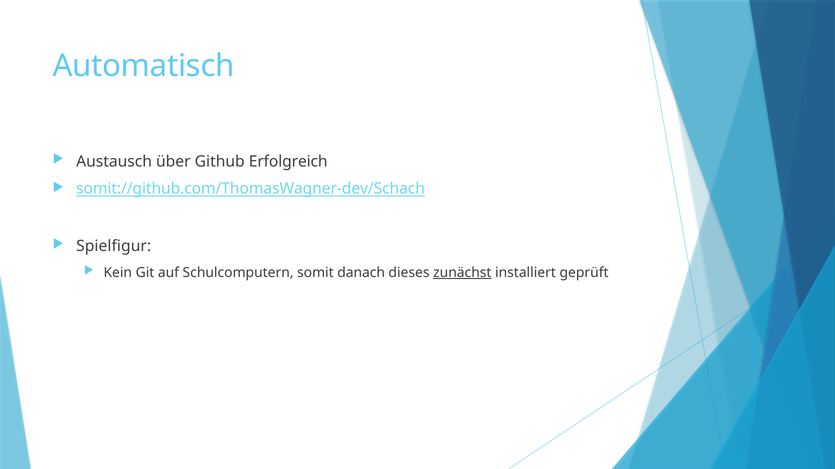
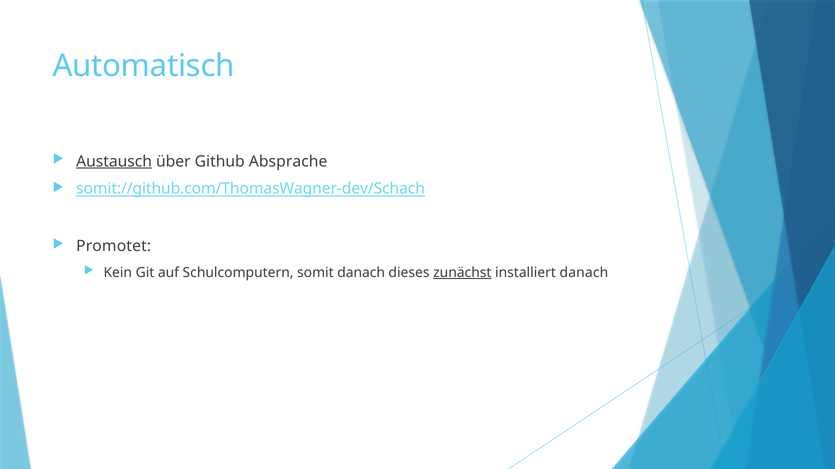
Austausch underline: none -> present
Erfolgreich: Erfolgreich -> Absprache
Spielfigur: Spielfigur -> Promotet
installiert geprüft: geprüft -> danach
